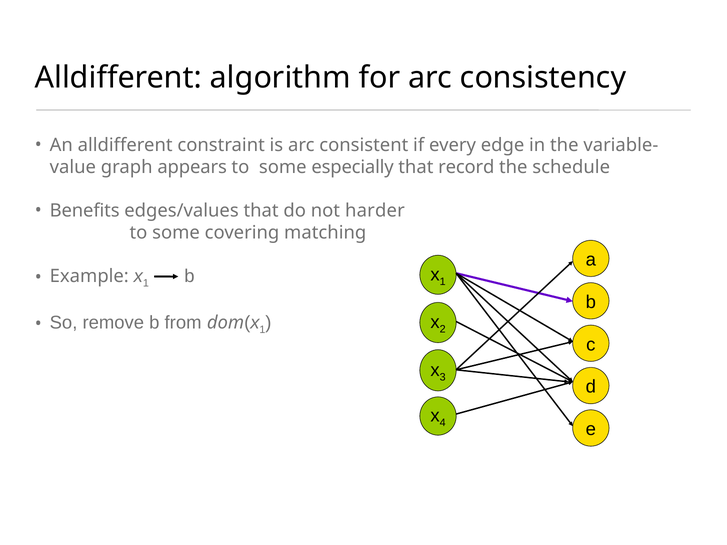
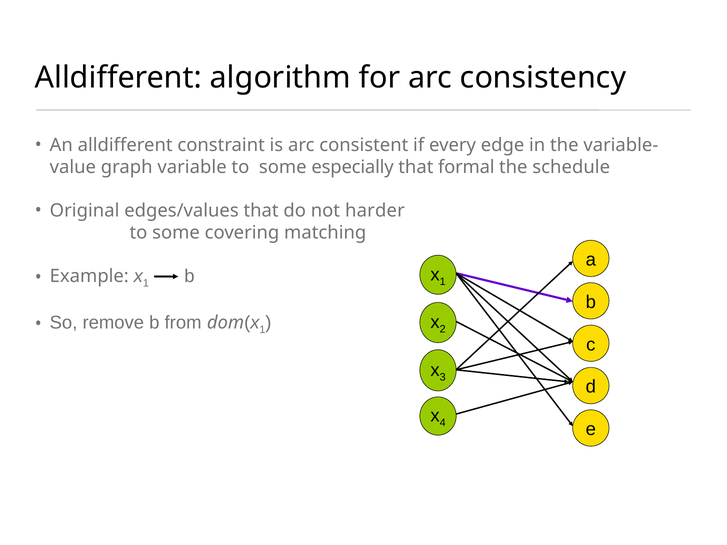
appears: appears -> variable
record: record -> formal
Benefits: Benefits -> Original
